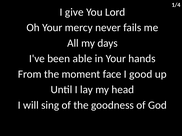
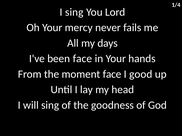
I give: give -> sing
been able: able -> face
